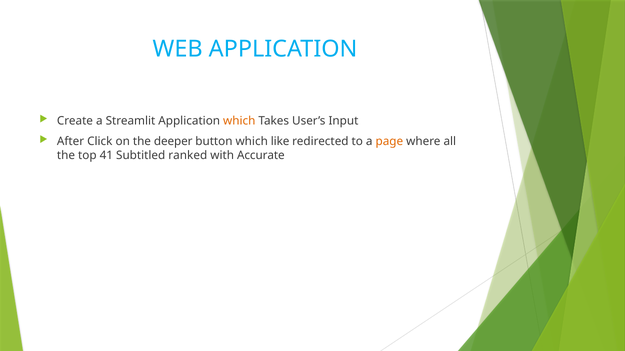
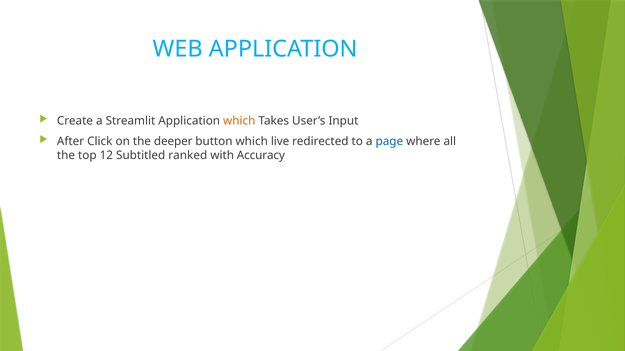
like: like -> live
page colour: orange -> blue
41: 41 -> 12
Accurate: Accurate -> Accuracy
